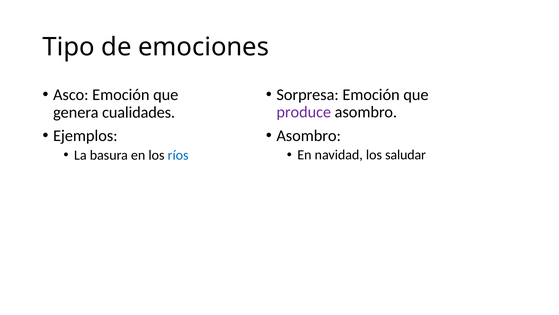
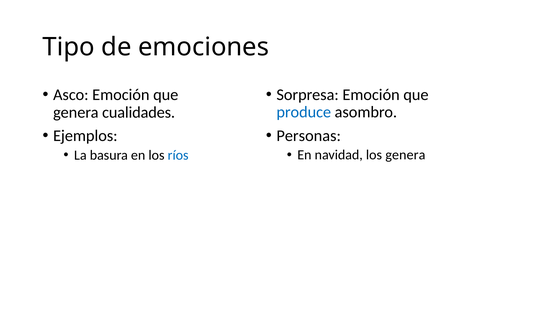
produce colour: purple -> blue
Asombro at (309, 135): Asombro -> Personas
los saludar: saludar -> genera
